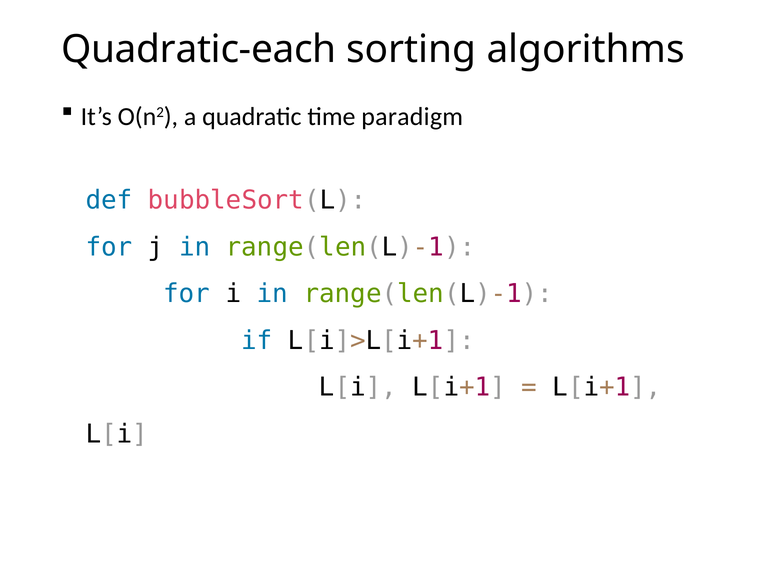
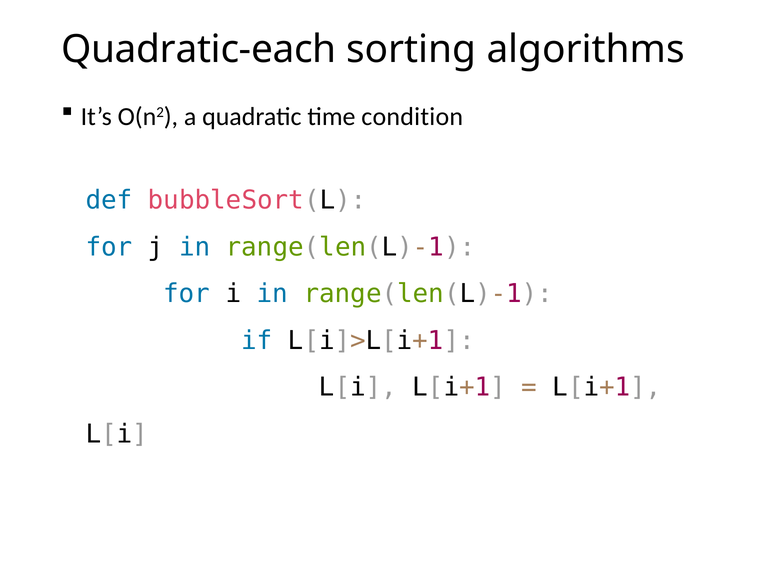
paradigm: paradigm -> condition
